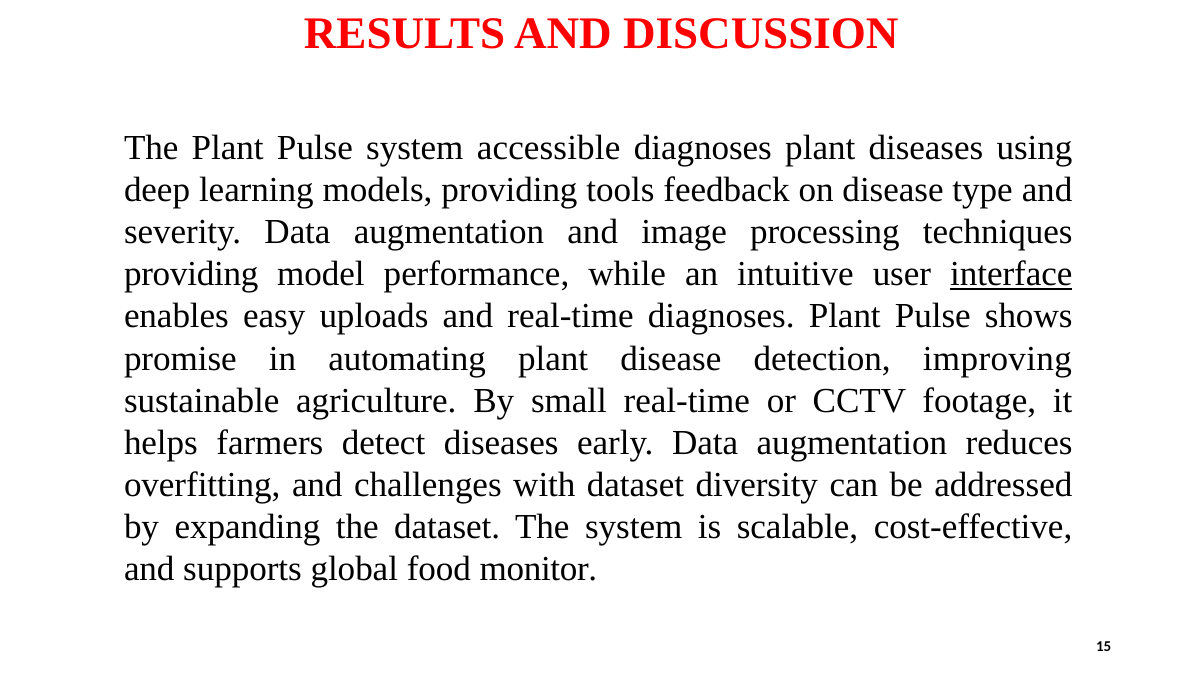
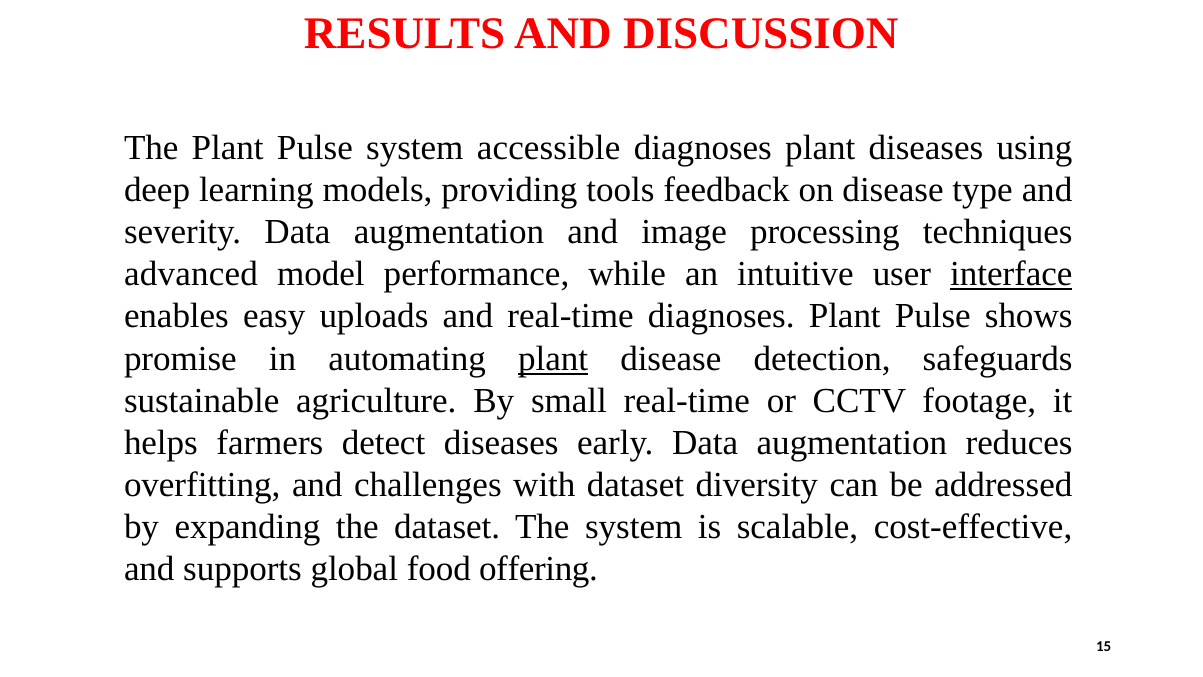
providing at (191, 274): providing -> advanced
plant at (553, 358) underline: none -> present
improving: improving -> safeguards
monitor: monitor -> offering
